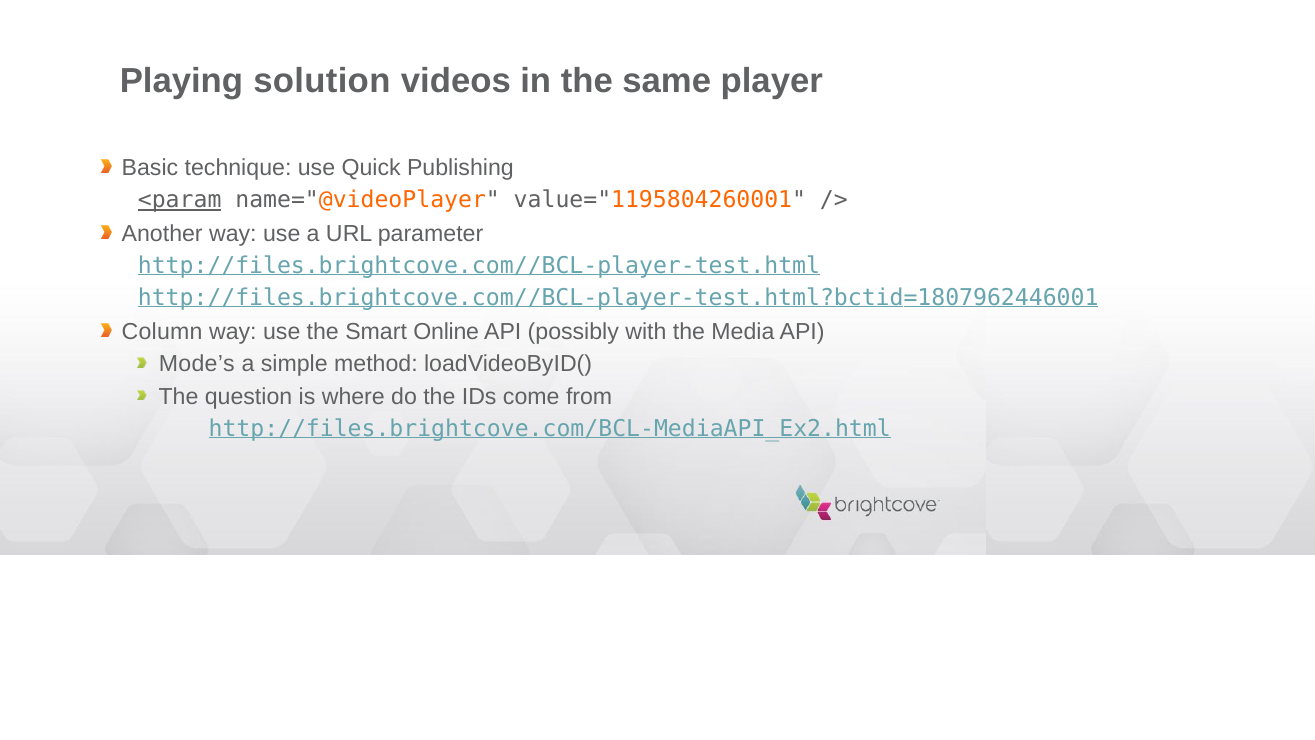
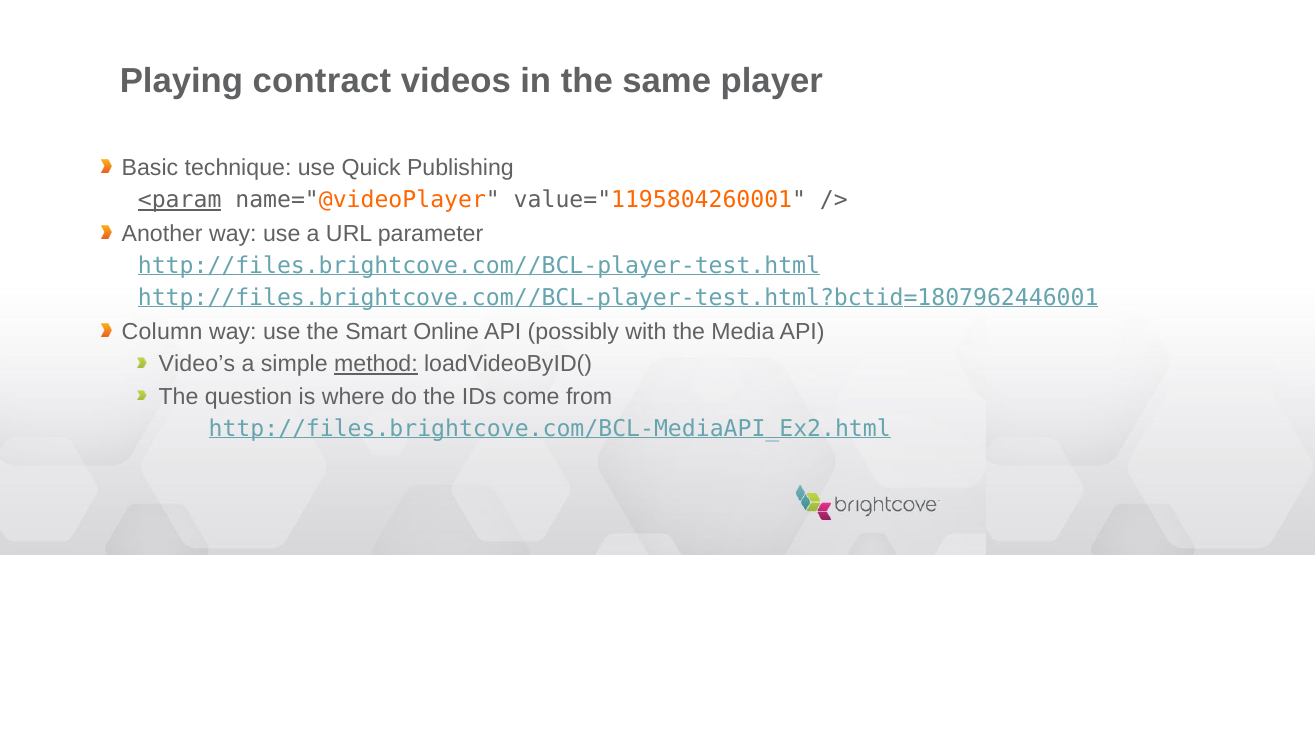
solution: solution -> contract
Mode’s: Mode’s -> Video’s
method underline: none -> present
